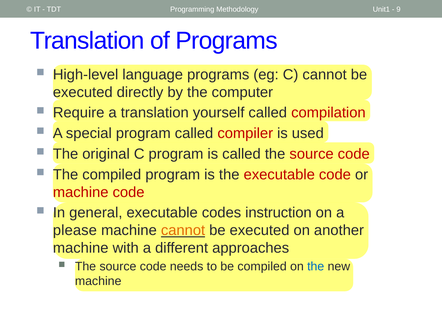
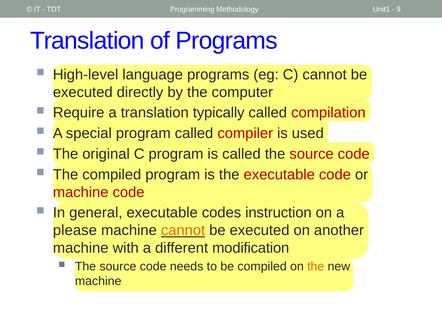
yourself: yourself -> typically
approaches: approaches -> modification
the at (316, 267) colour: blue -> orange
